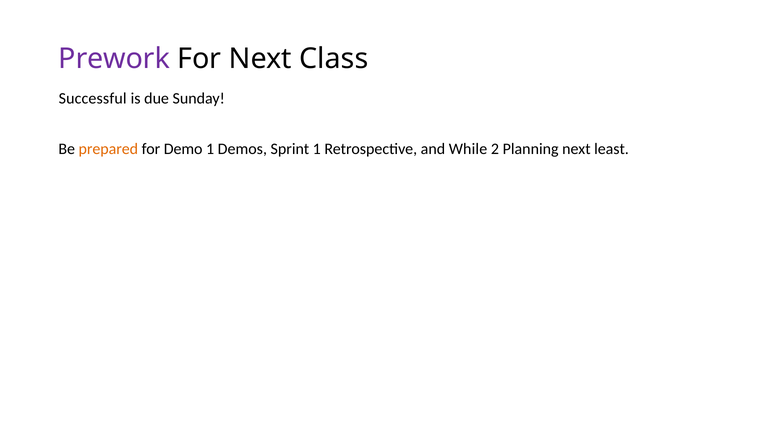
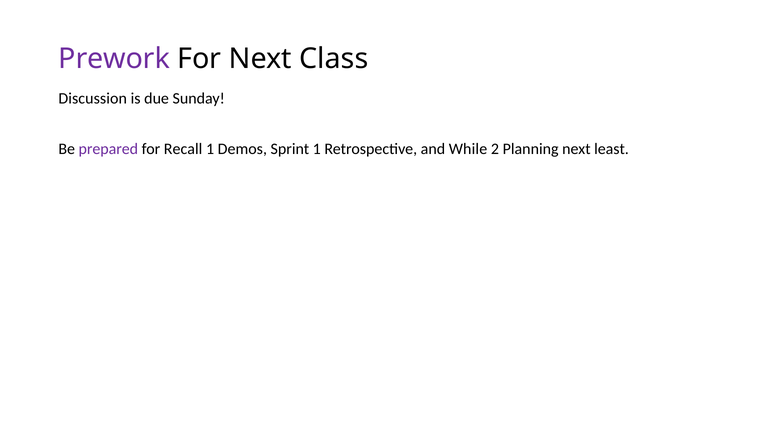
Successful: Successful -> Discussion
prepared colour: orange -> purple
Demo: Demo -> Recall
